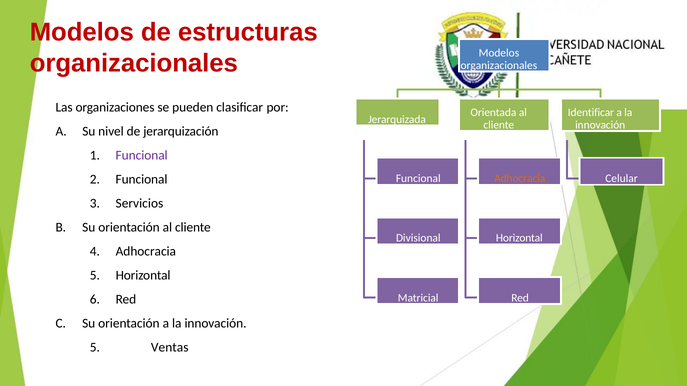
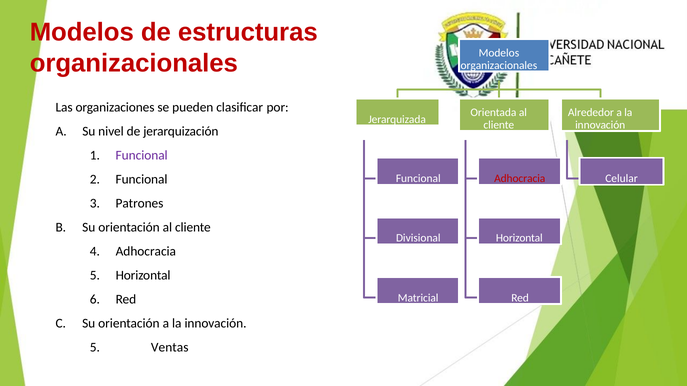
Identificar: Identificar -> Alrededor
Adhocracia at (520, 179) colour: orange -> red
Servicios: Servicios -> Patrones
